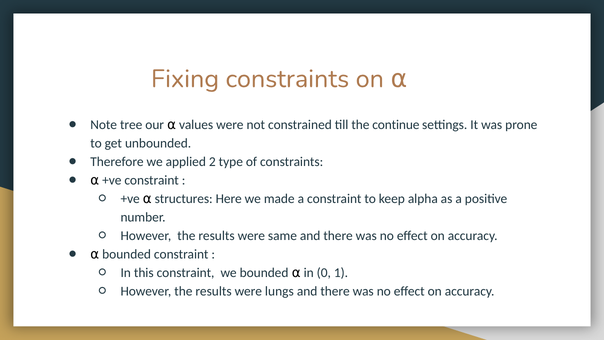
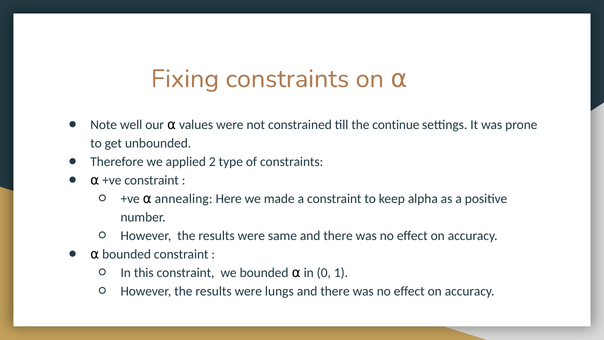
tree: tree -> well
structures: structures -> annealing
